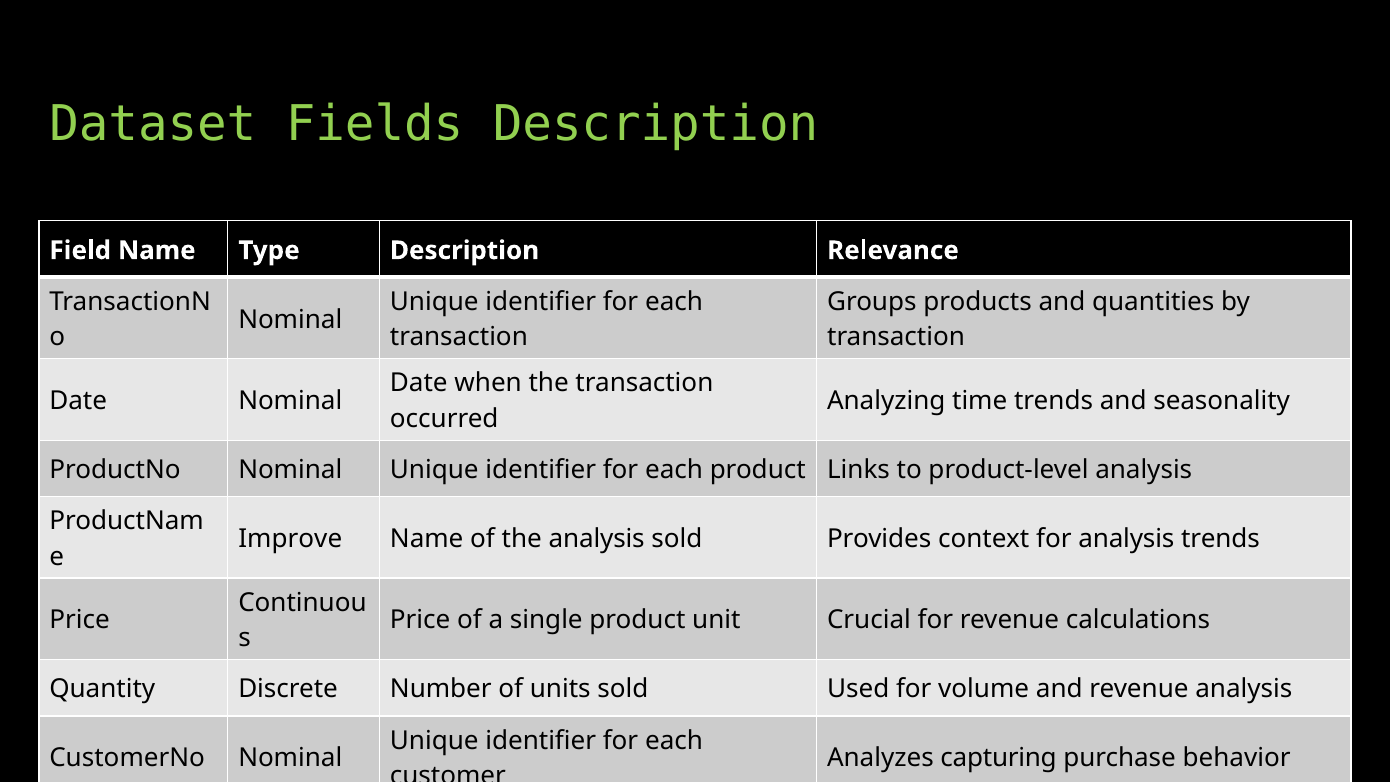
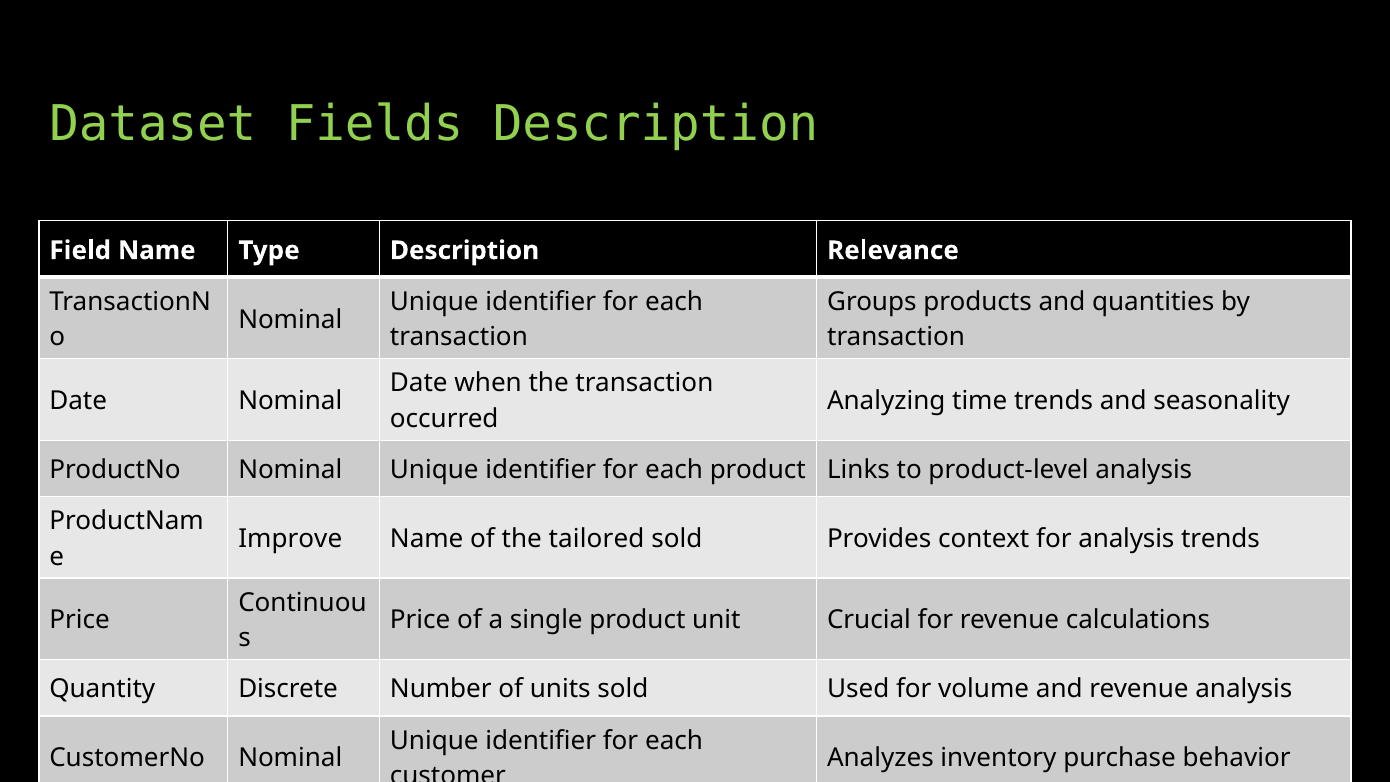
the analysis: analysis -> tailored
capturing: capturing -> inventory
